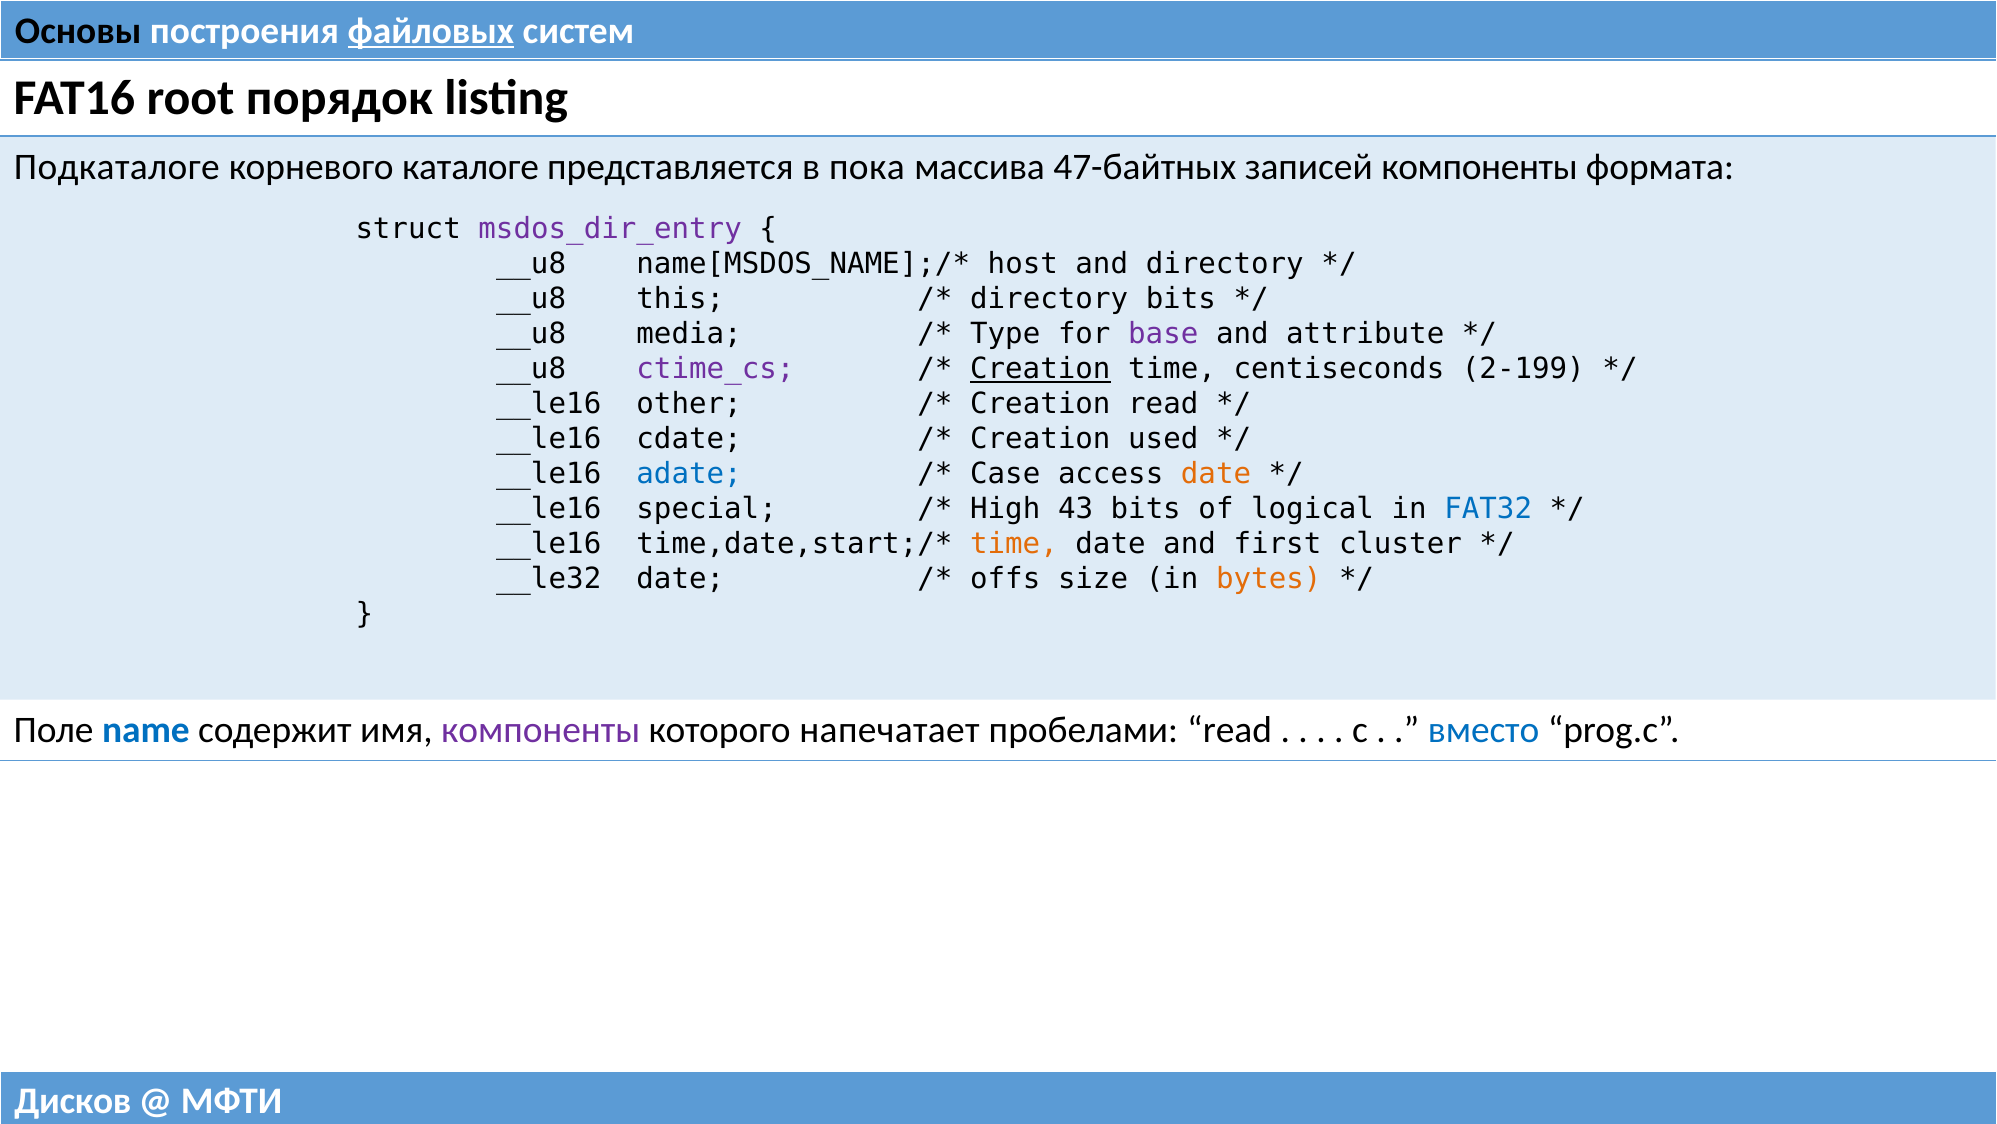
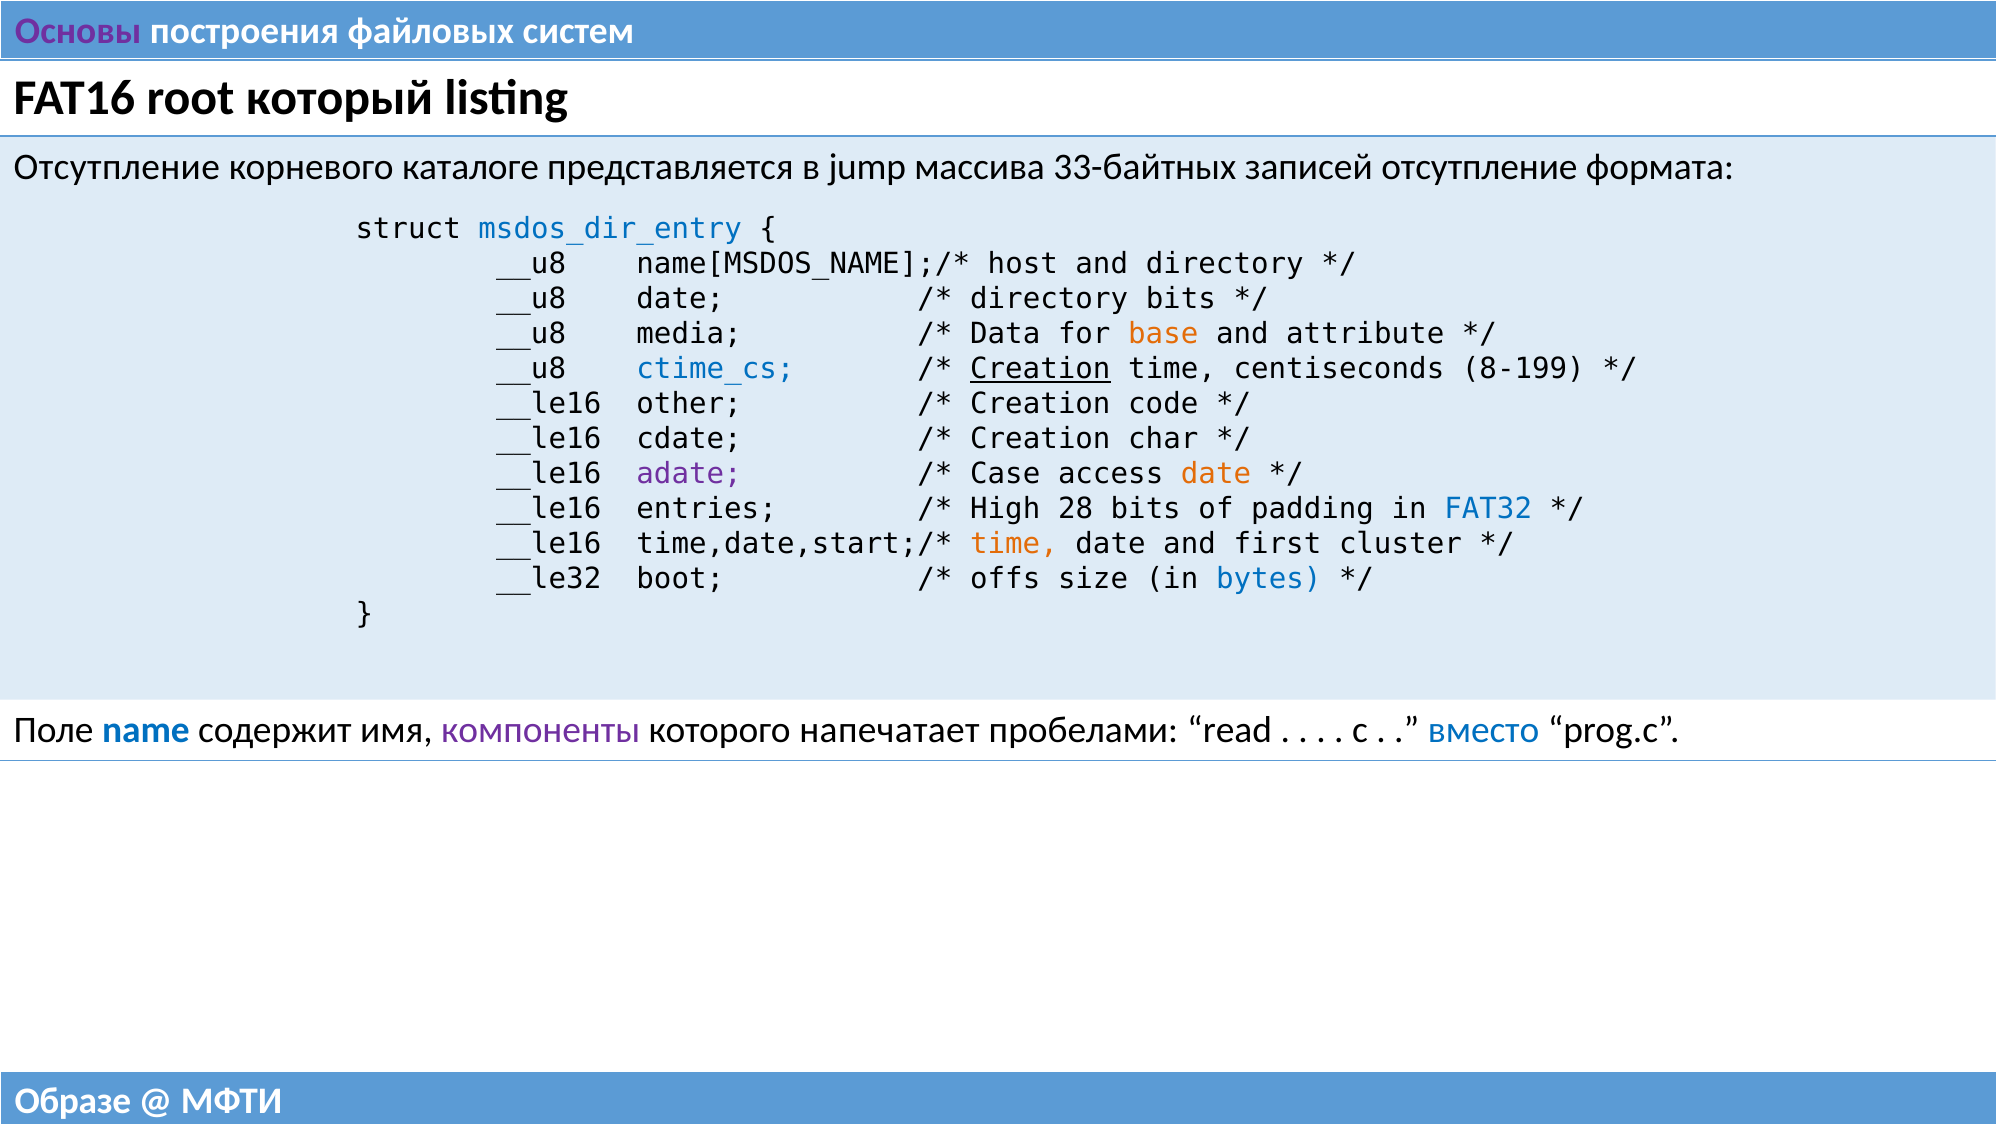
Основы colour: black -> purple
файловых underline: present -> none
порядок: порядок -> который
Подкаталоге at (117, 167): Подкаталоге -> Отсутпление
пока: пока -> jump
47-байтных: 47-байтных -> 33-байтных
записей компоненты: компоненты -> отсутпление
msdos_dir_entry colour: purple -> blue
__u8 this: this -> date
Type: Type -> Data
base colour: purple -> orange
ctime_cs colour: purple -> blue
2-199: 2-199 -> 8-199
Creation read: read -> code
used: used -> char
adate colour: blue -> purple
special: special -> entries
43: 43 -> 28
logical: logical -> padding
__le32 date: date -> boot
bytes colour: orange -> blue
Дисков: Дисков -> Образе
